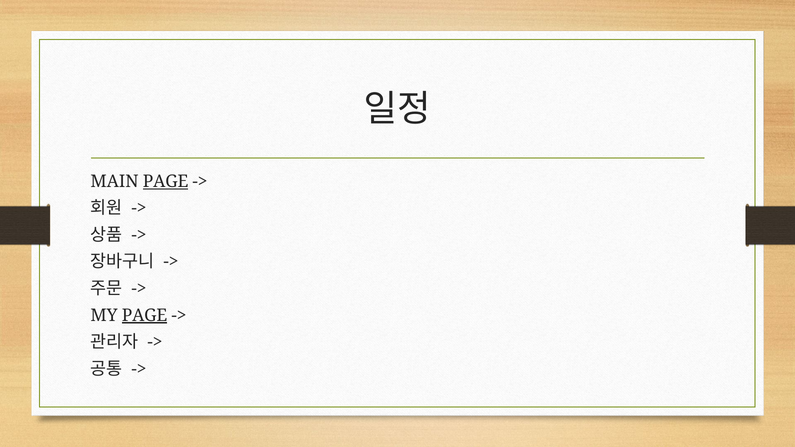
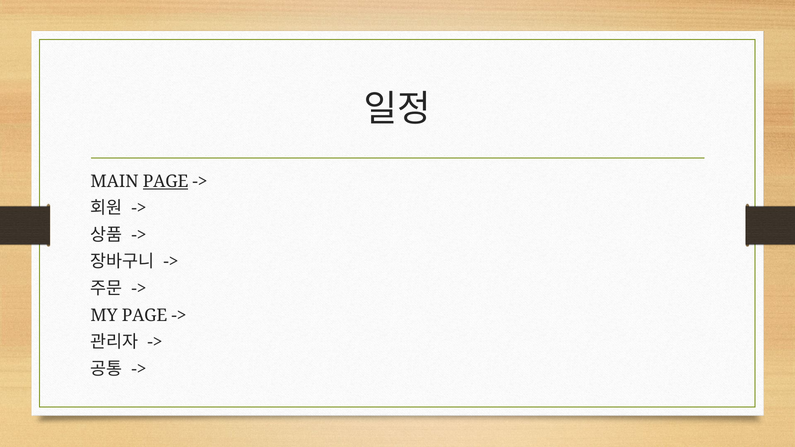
PAGE at (145, 315) underline: present -> none
